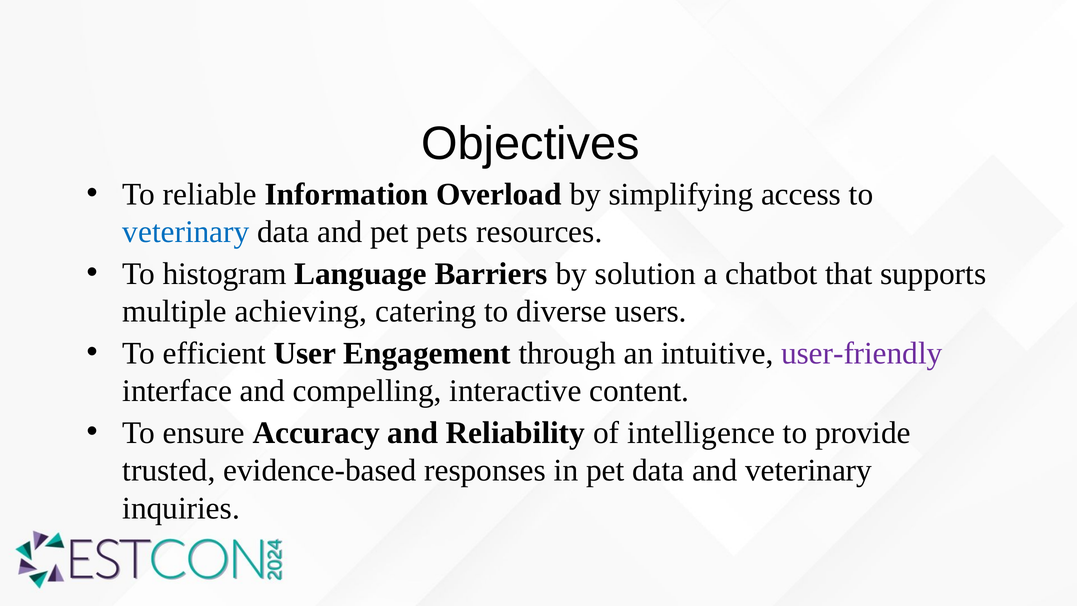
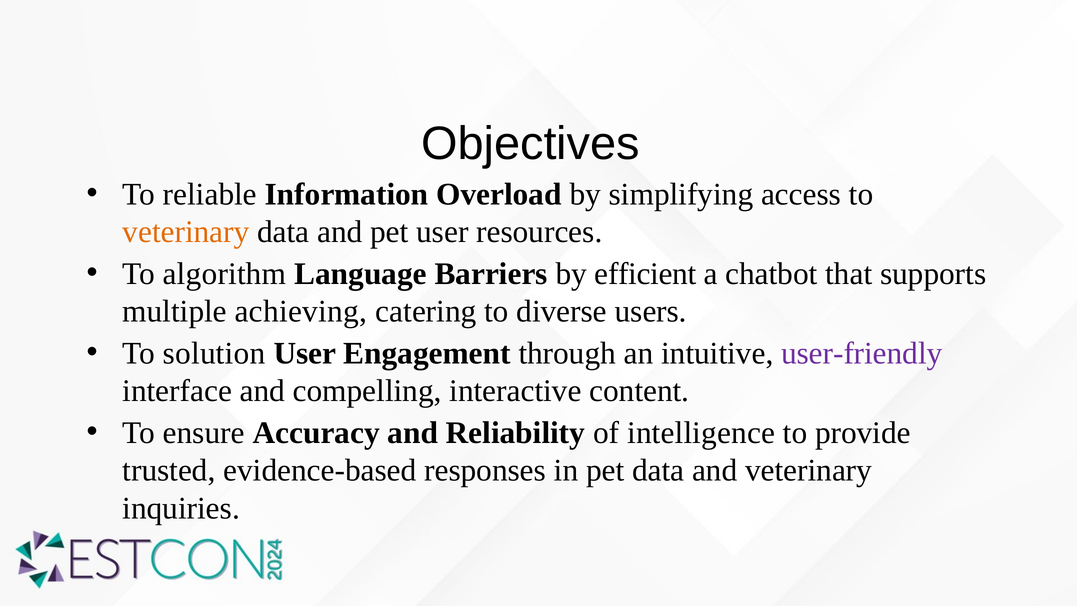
veterinary at (186, 232) colour: blue -> orange
pet pets: pets -> user
histogram: histogram -> algorithm
solution: solution -> efficient
efficient: efficient -> solution
